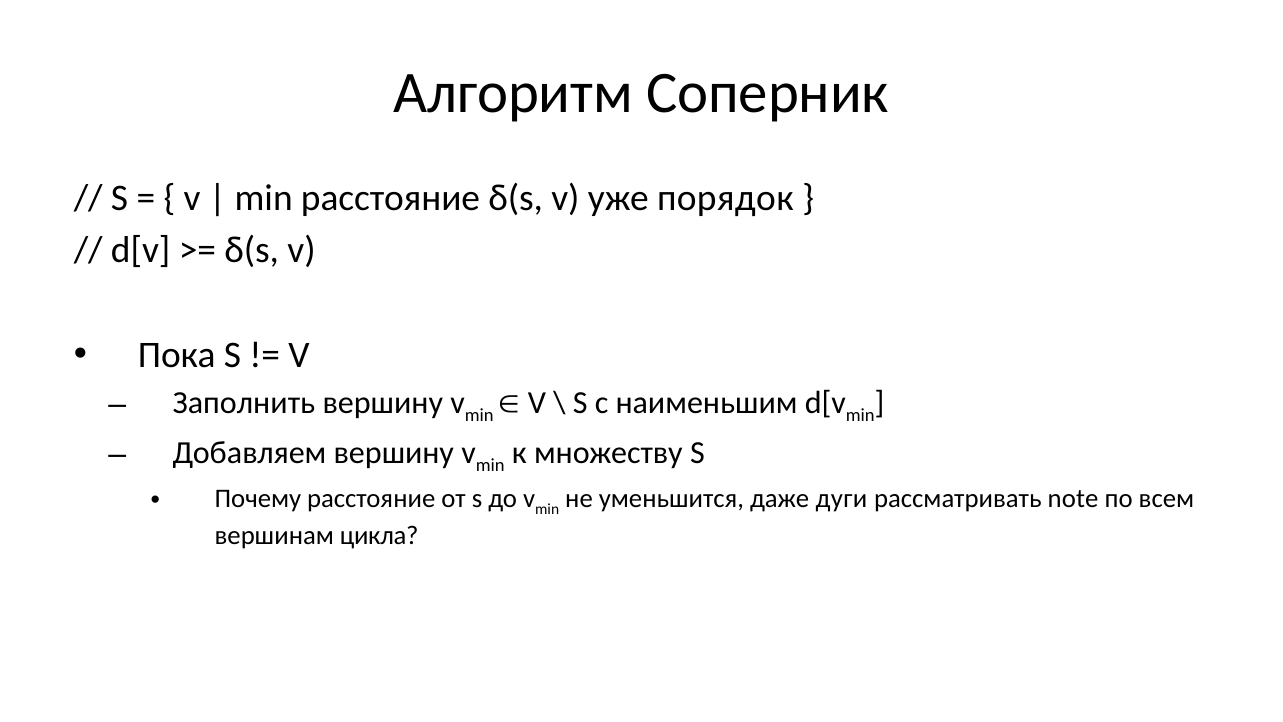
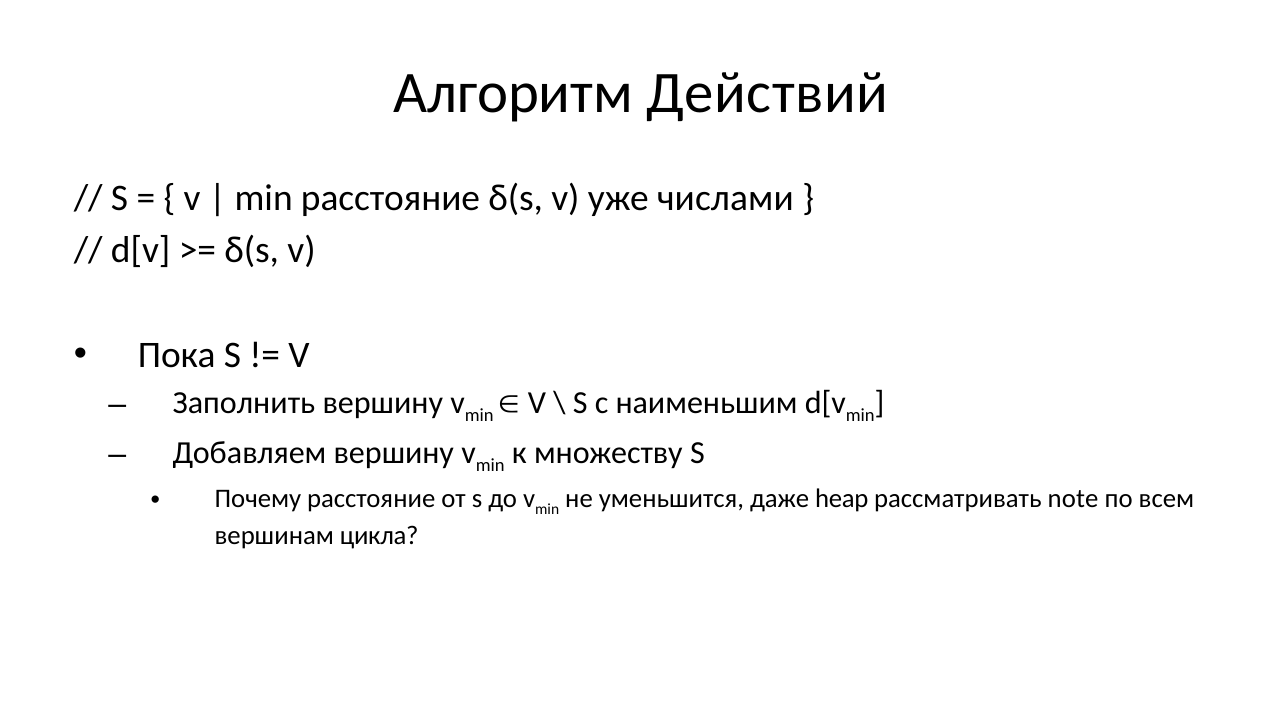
Соперник: Соперник -> Действий
порядок: порядок -> числами
дуги: дуги -> heap
